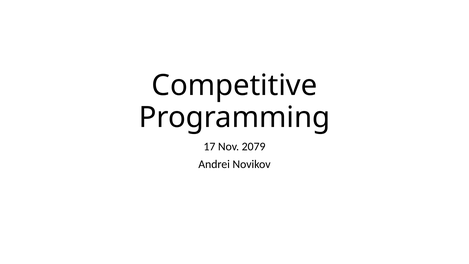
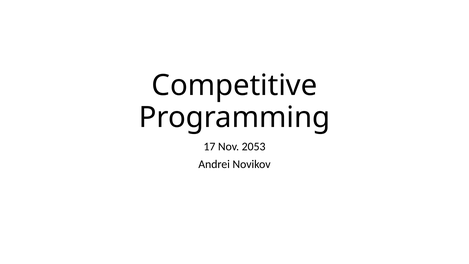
2079: 2079 -> 2053
